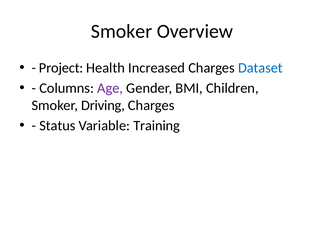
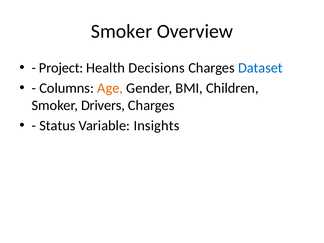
Increased: Increased -> Decisions
Age colour: purple -> orange
Driving: Driving -> Drivers
Training: Training -> Insights
